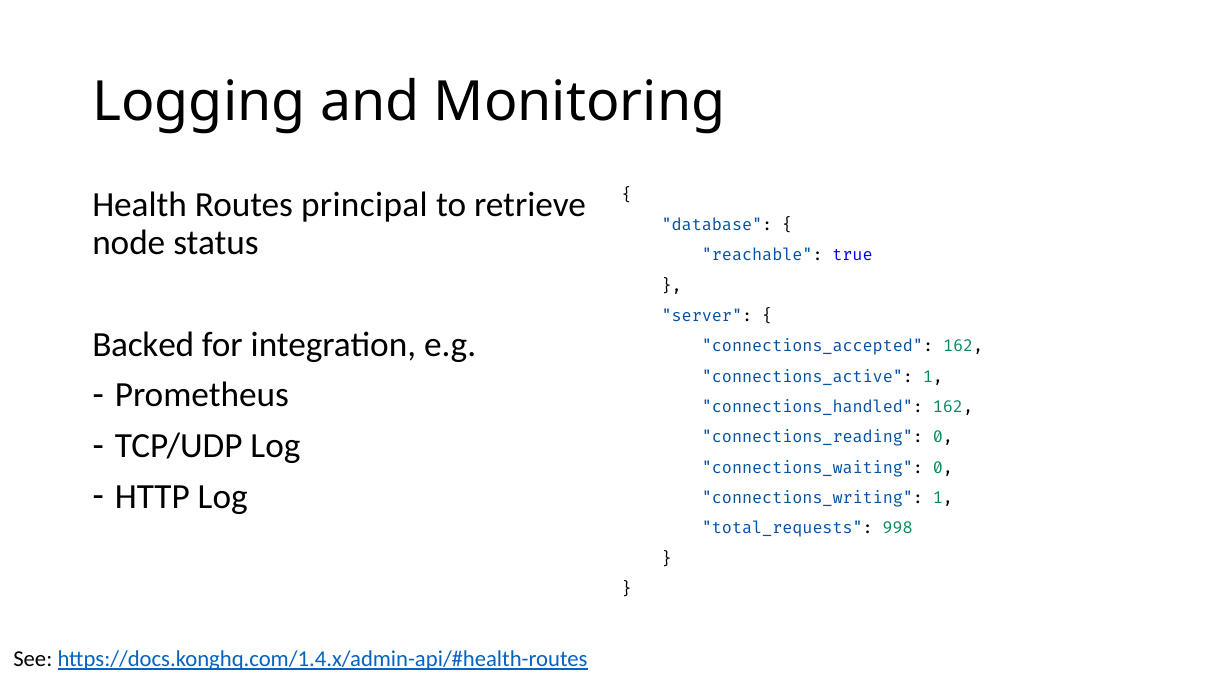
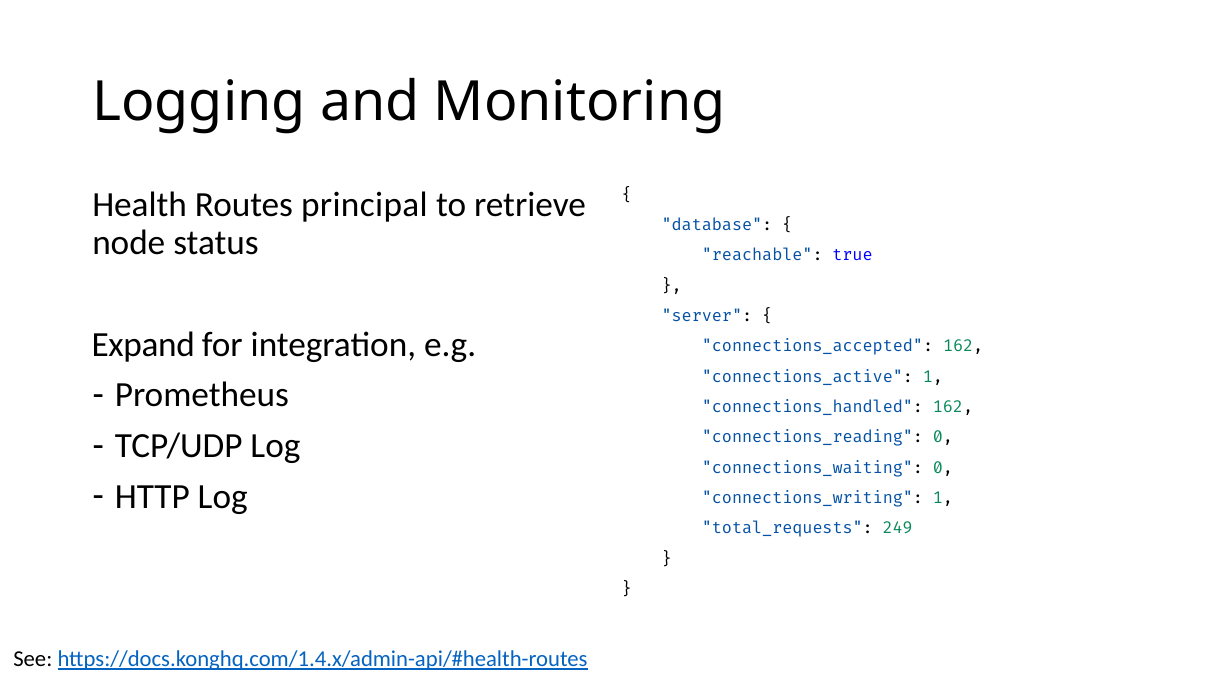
Backed: Backed -> Expand
998: 998 -> 249
